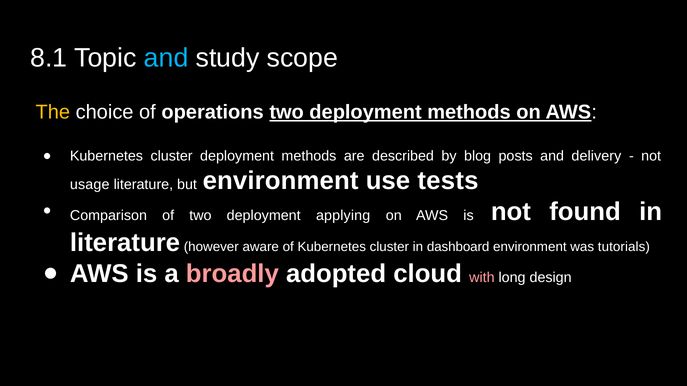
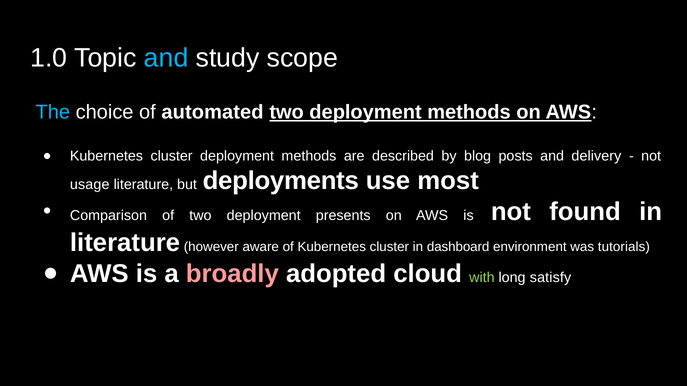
8.1: 8.1 -> 1.0
The colour: yellow -> light blue
operations: operations -> automated
but environment: environment -> deployments
tests: tests -> most
applying: applying -> presents
with colour: pink -> light green
design: design -> satisfy
